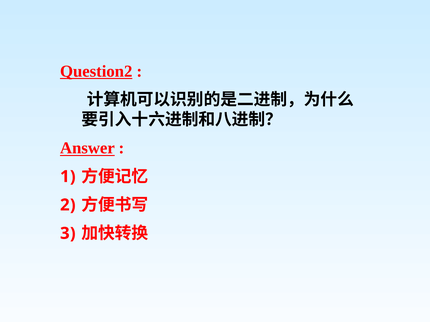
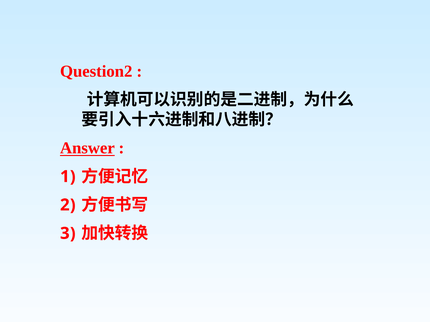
Question2 underline: present -> none
